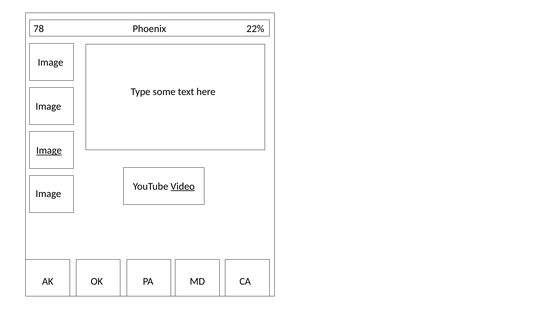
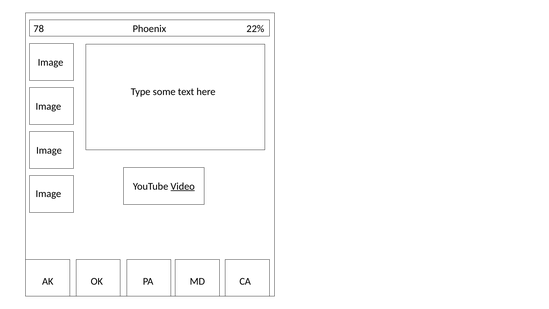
Image at (49, 151) underline: present -> none
